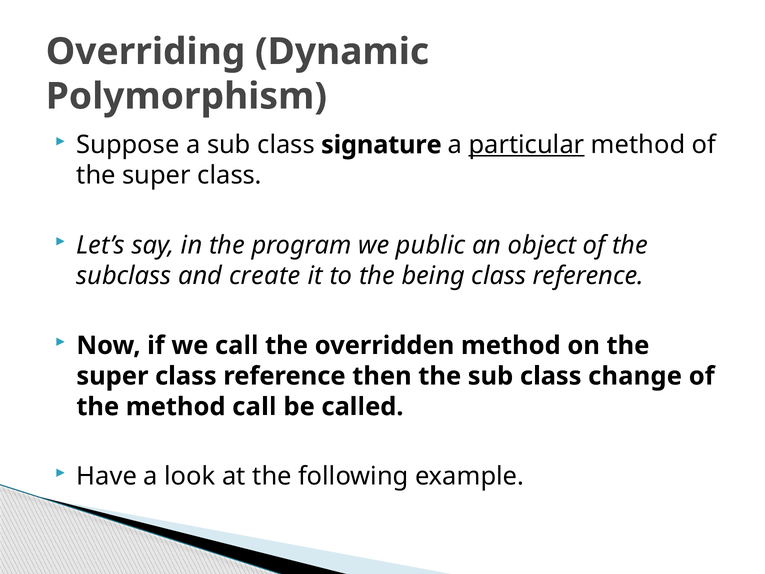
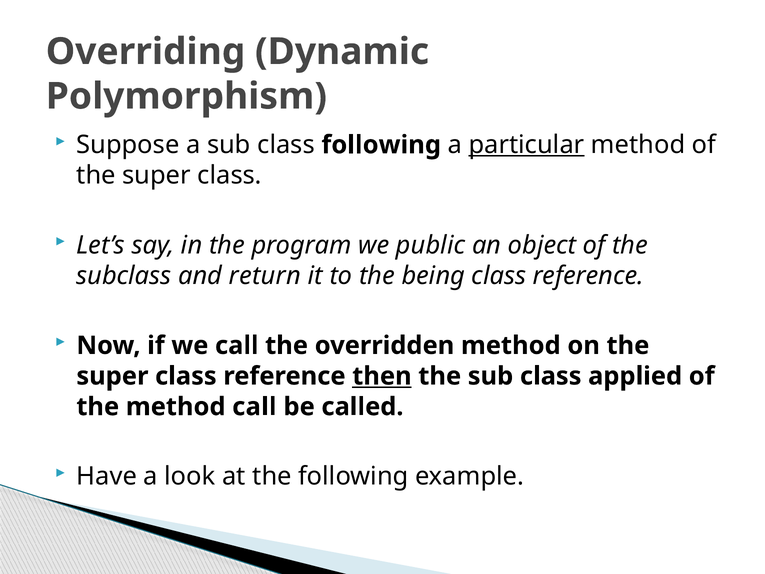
class signature: signature -> following
create: create -> return
then underline: none -> present
change: change -> applied
